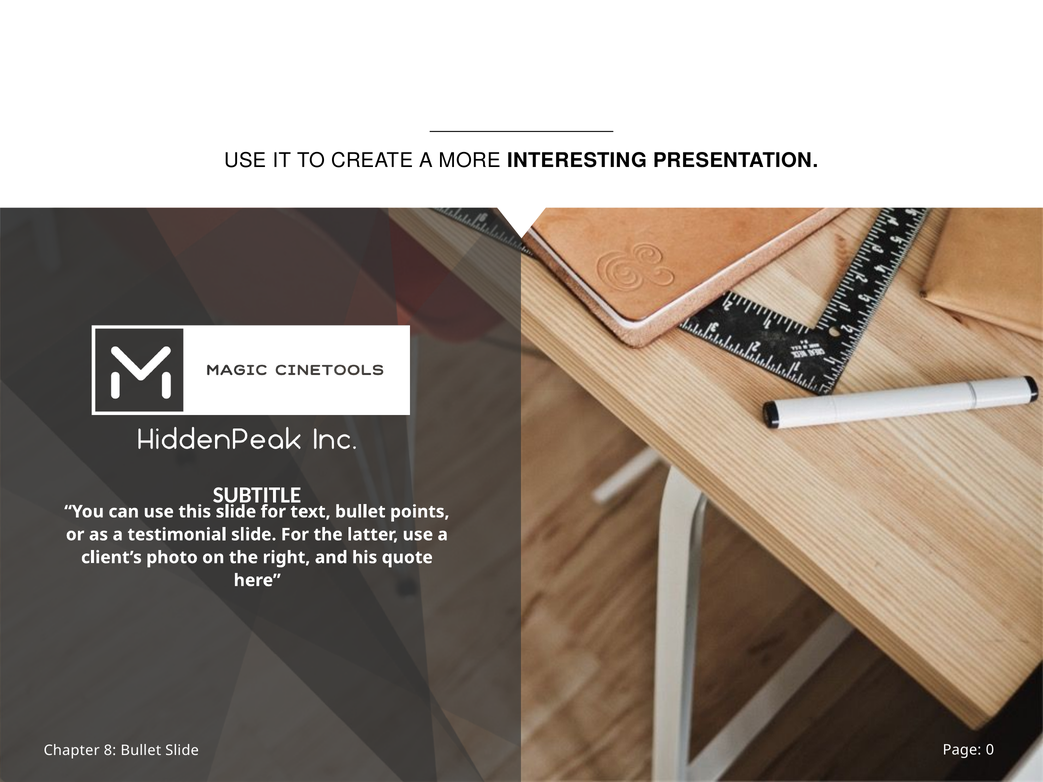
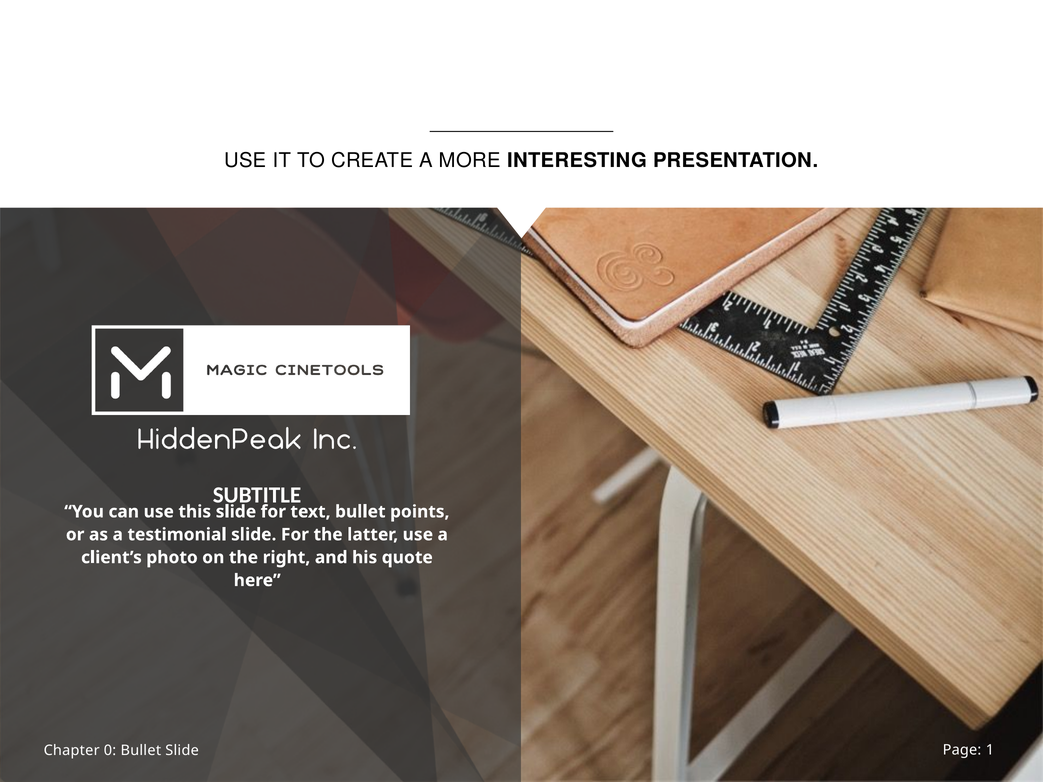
8: 8 -> 0
0: 0 -> 1
